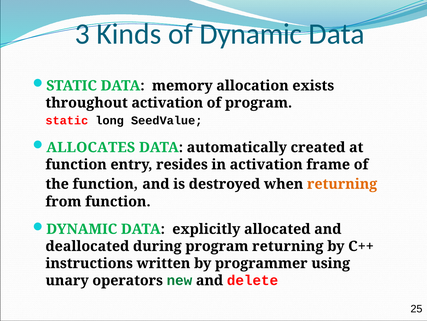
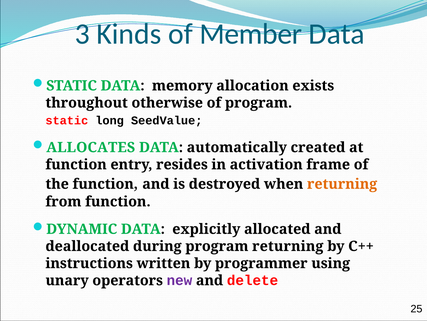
of Dynamic: Dynamic -> Member
throughout activation: activation -> otherwise
new colour: green -> purple
